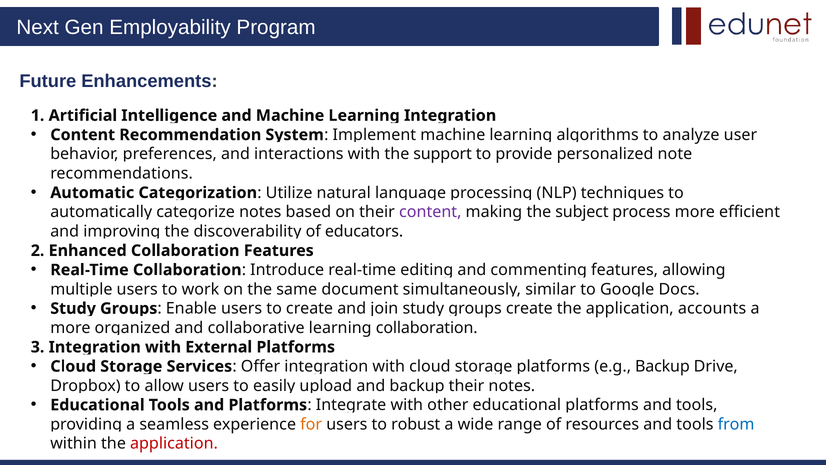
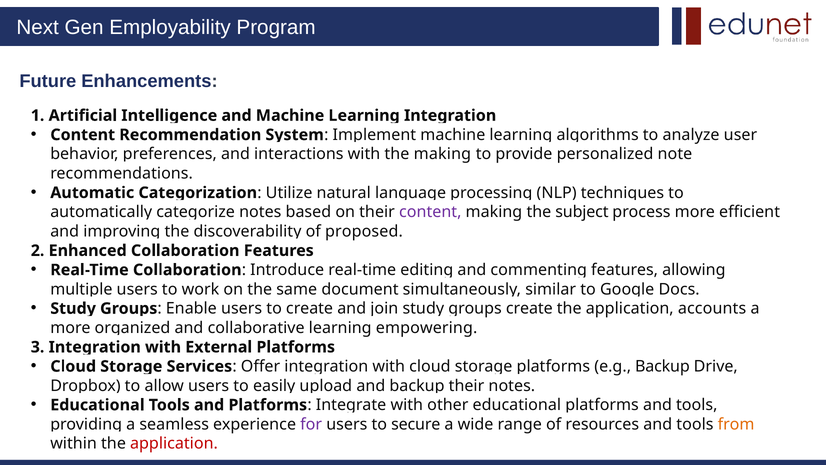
the support: support -> making
educators: educators -> proposed
collaboration at (427, 328): collaboration -> empowering
for colour: orange -> purple
robust: robust -> secure
from colour: blue -> orange
